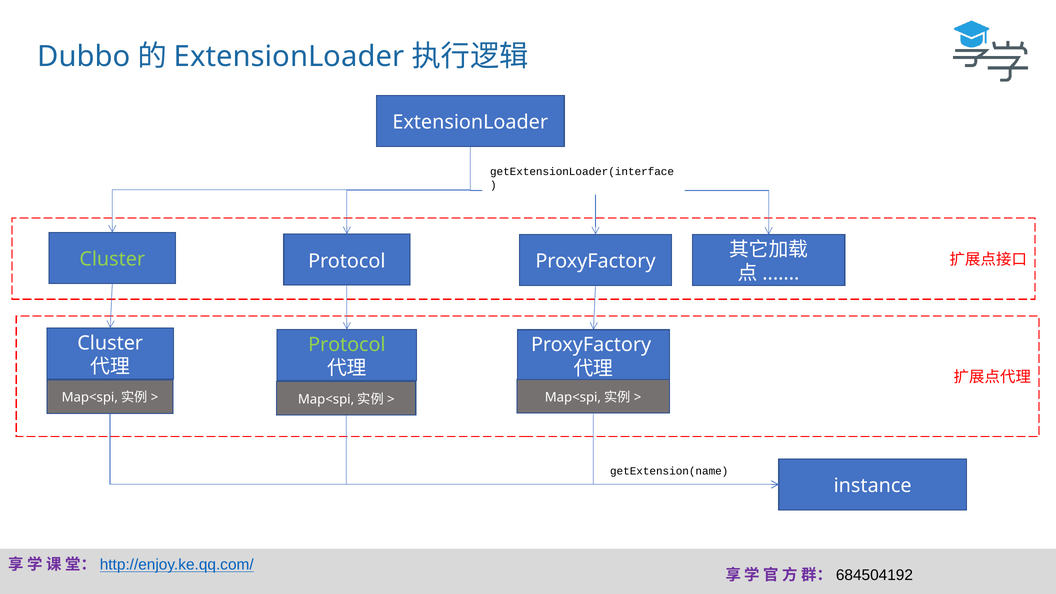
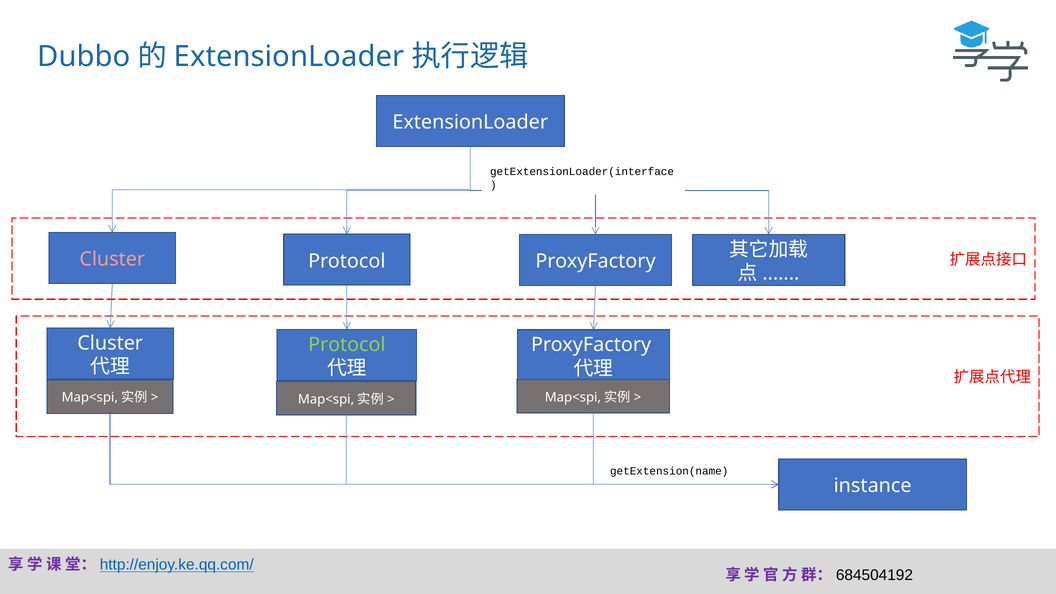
Cluster at (112, 259) colour: light green -> pink
